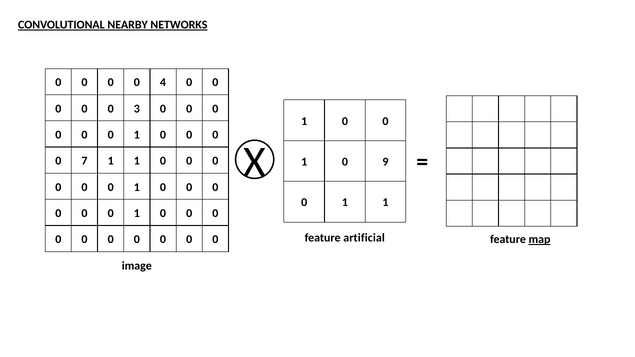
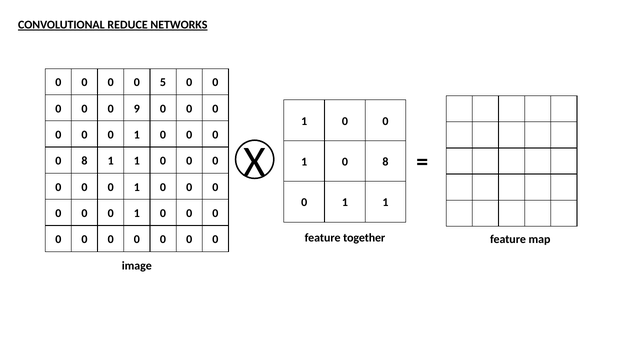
NEARBY: NEARBY -> REDUCE
4: 4 -> 5
3: 3 -> 9
7 at (84, 161): 7 -> 8
1 0 9: 9 -> 8
artificial: artificial -> together
map underline: present -> none
